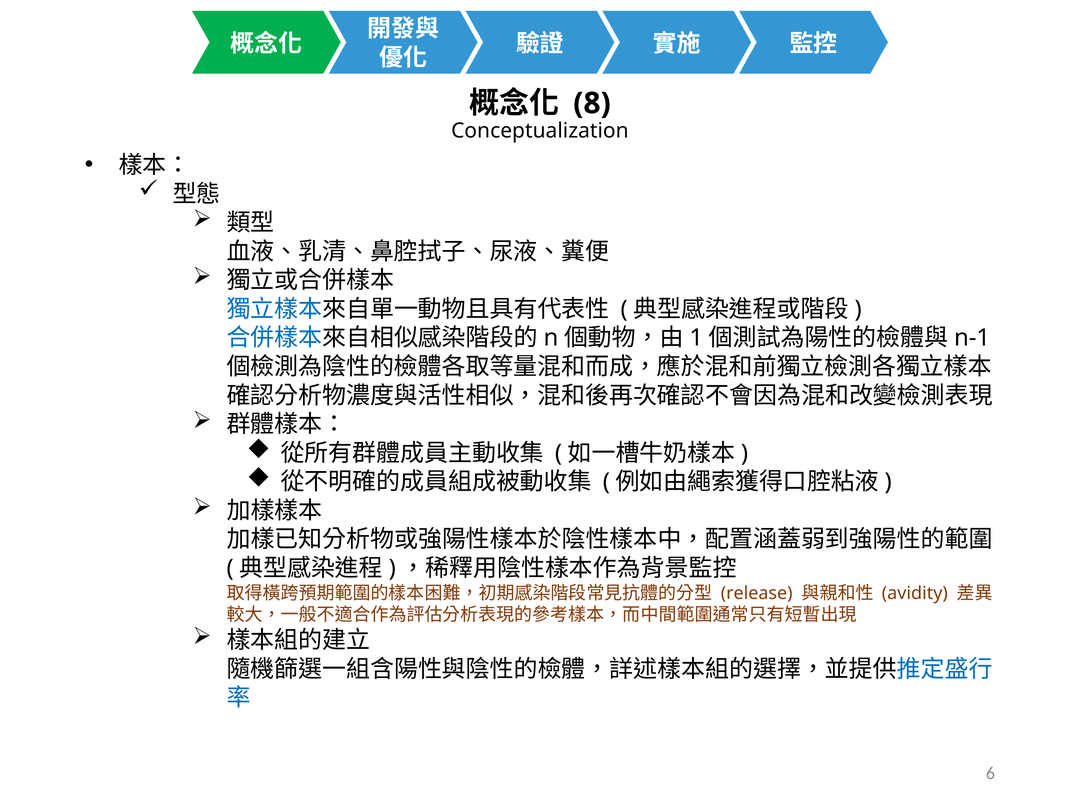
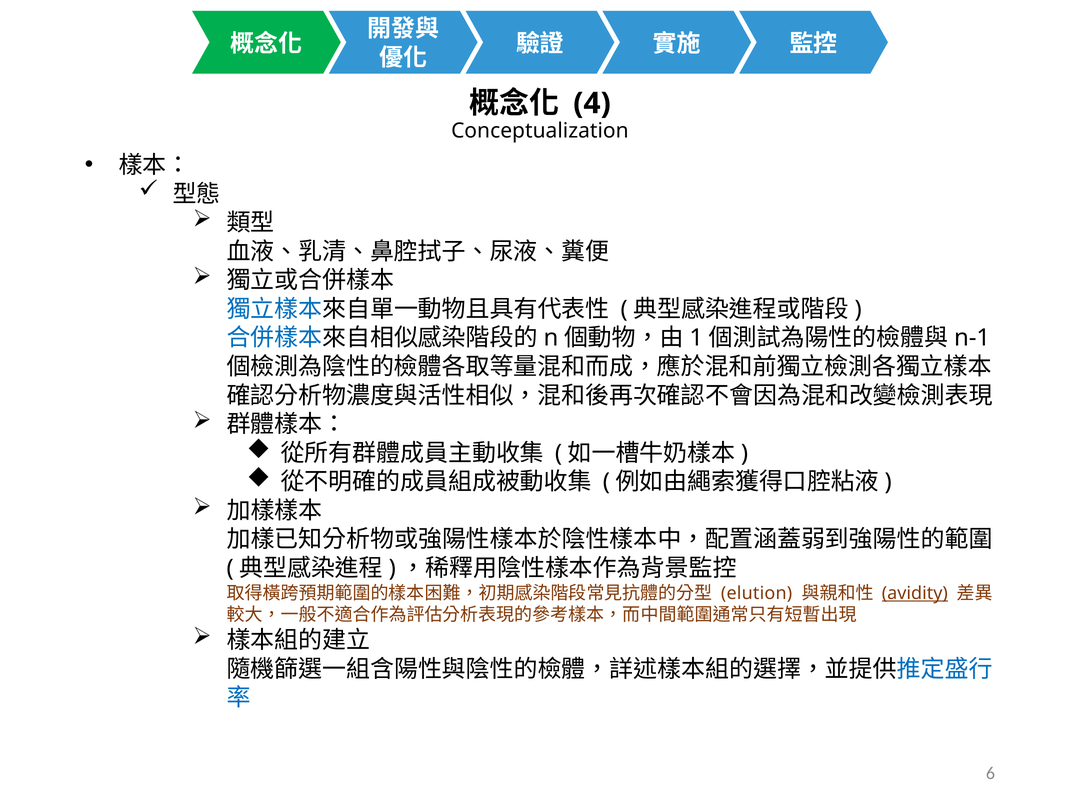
8: 8 -> 4
release: release -> elution
avidity underline: none -> present
